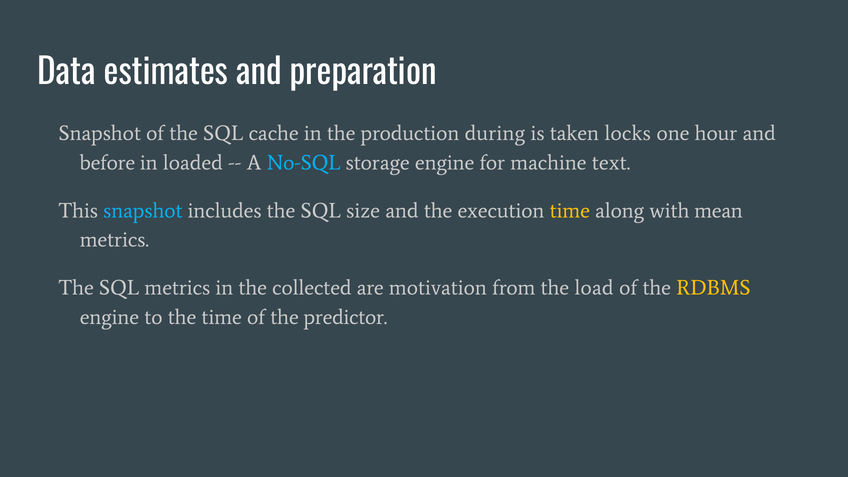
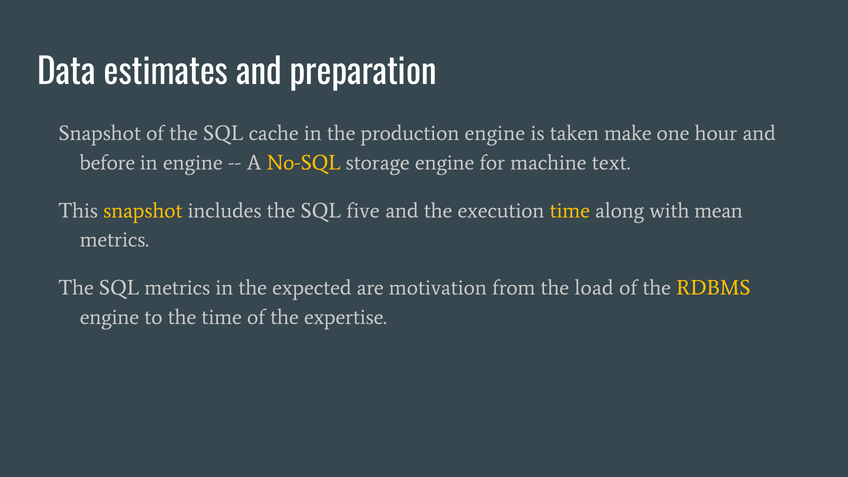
production during: during -> engine
locks: locks -> make
in loaded: loaded -> engine
No-SQL colour: light blue -> yellow
snapshot at (143, 211) colour: light blue -> yellow
size: size -> five
collected: collected -> expected
predictor: predictor -> expertise
